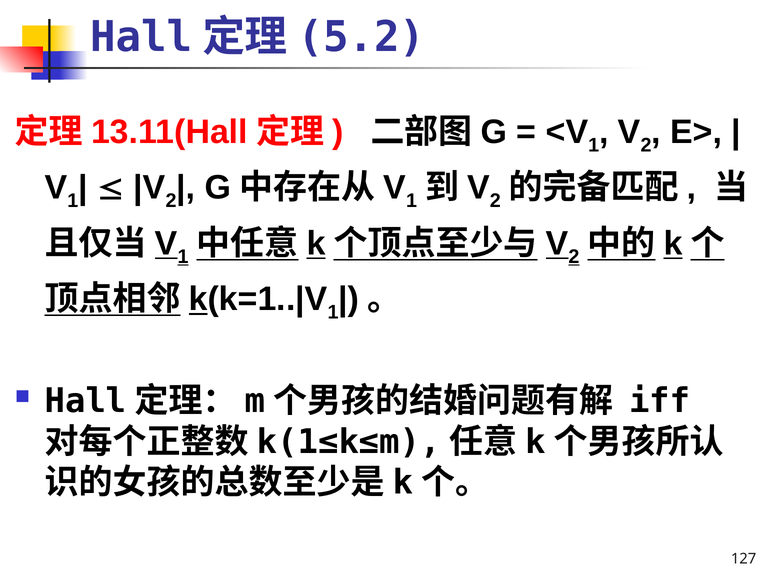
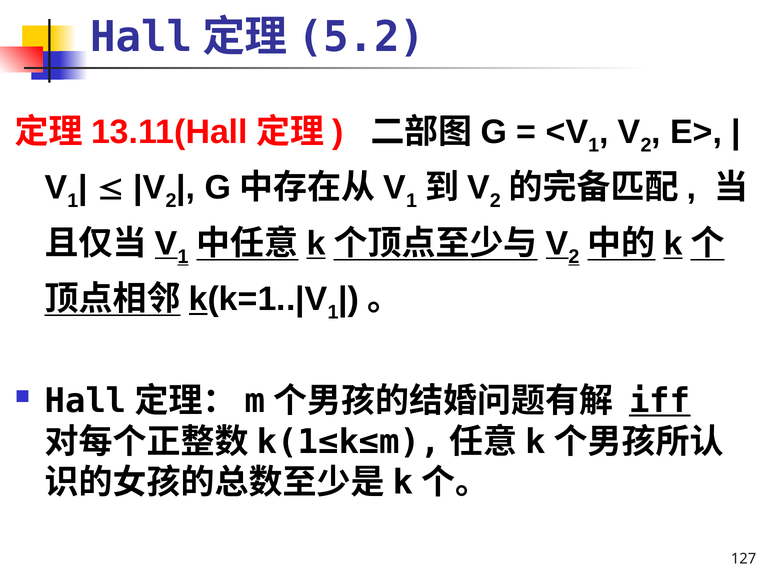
iff underline: none -> present
